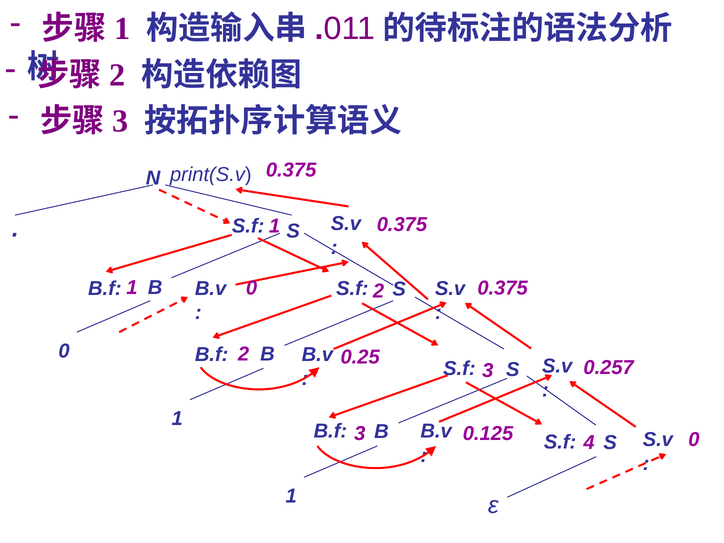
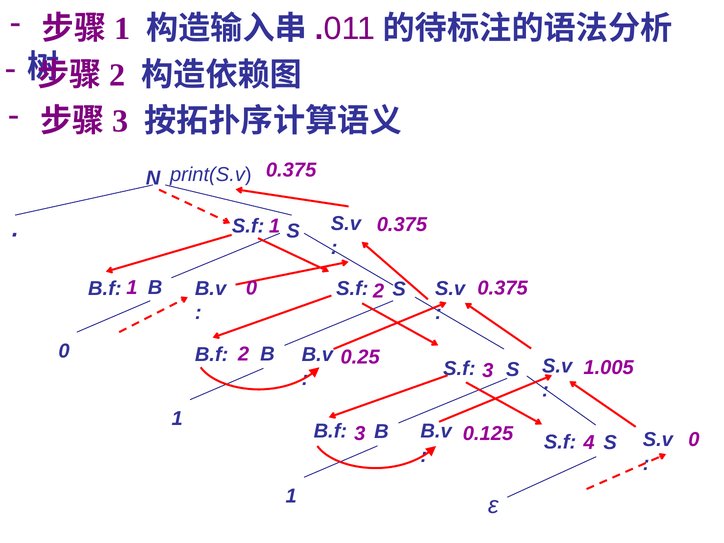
0.257: 0.257 -> 1.005
